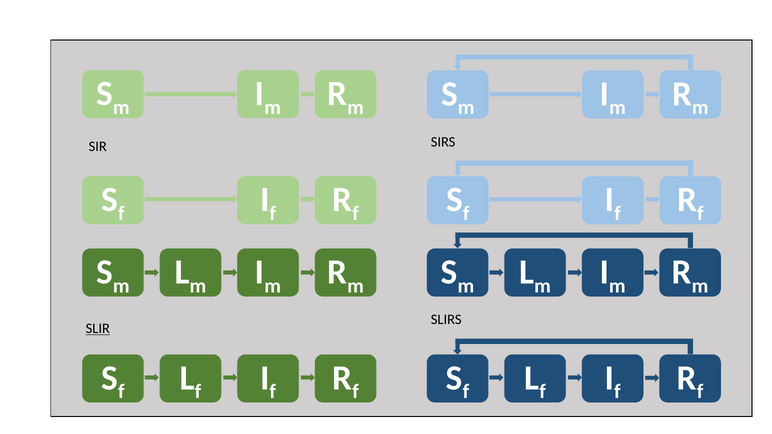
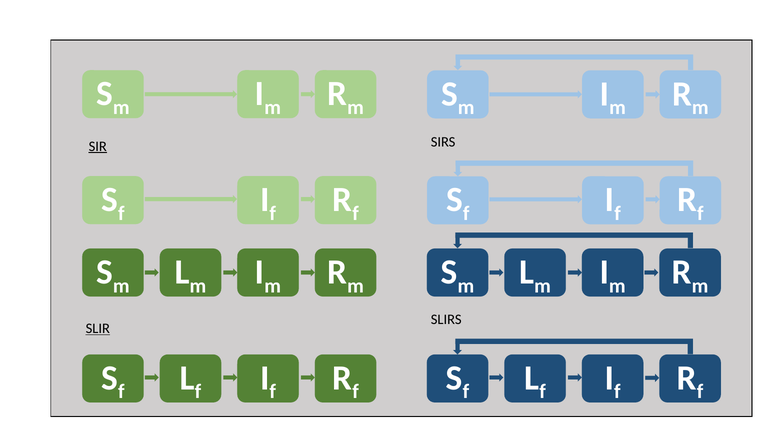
SIR underline: none -> present
